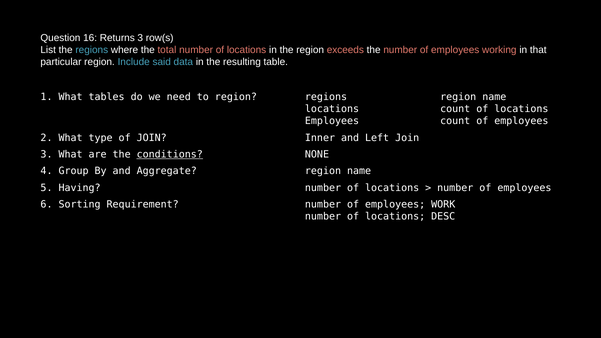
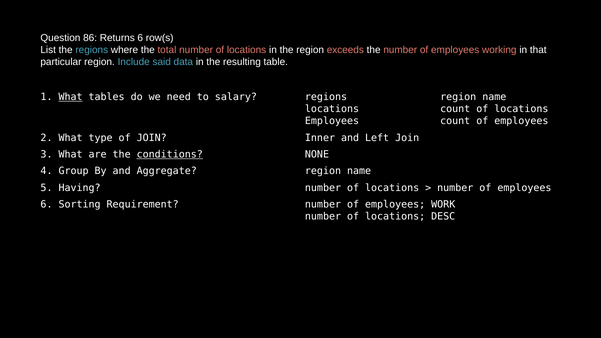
16: 16 -> 86
Returns 3: 3 -> 6
What at (71, 97) underline: none -> present
to region: region -> salary
